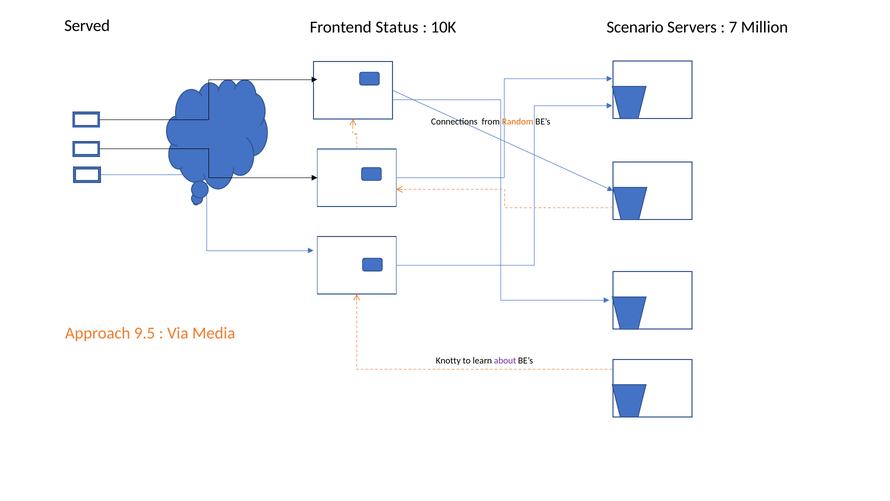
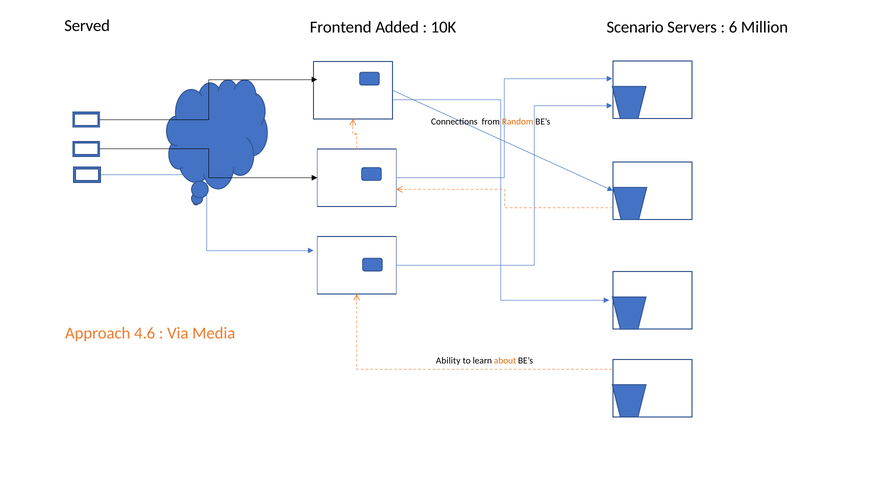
Status: Status -> Added
7: 7 -> 6
9.5: 9.5 -> 4.6
Knotty: Knotty -> Ability
about colour: purple -> orange
